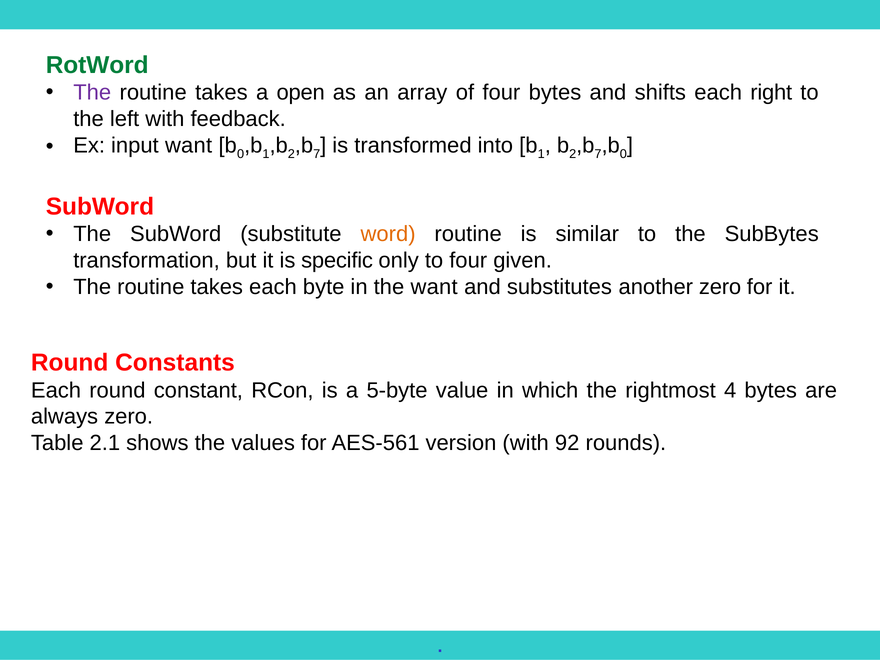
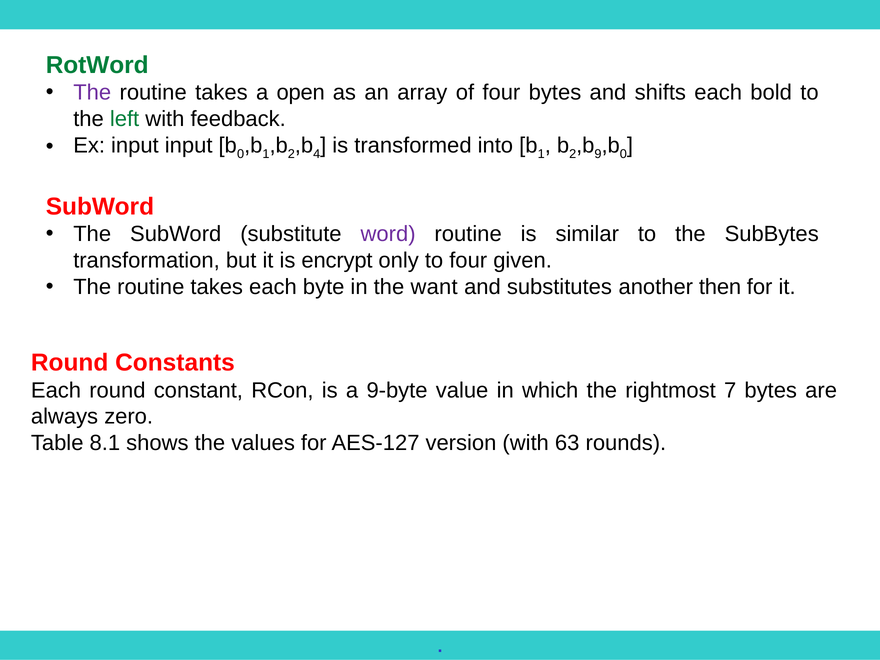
right: right -> bold
left colour: black -> green
input want: want -> input
7 at (317, 154): 7 -> 4
7 at (598, 154): 7 -> 9
word colour: orange -> purple
specific: specific -> encrypt
another zero: zero -> then
5-byte: 5-byte -> 9-byte
4: 4 -> 7
2.1: 2.1 -> 8.1
AES-561: AES-561 -> AES-127
92: 92 -> 63
